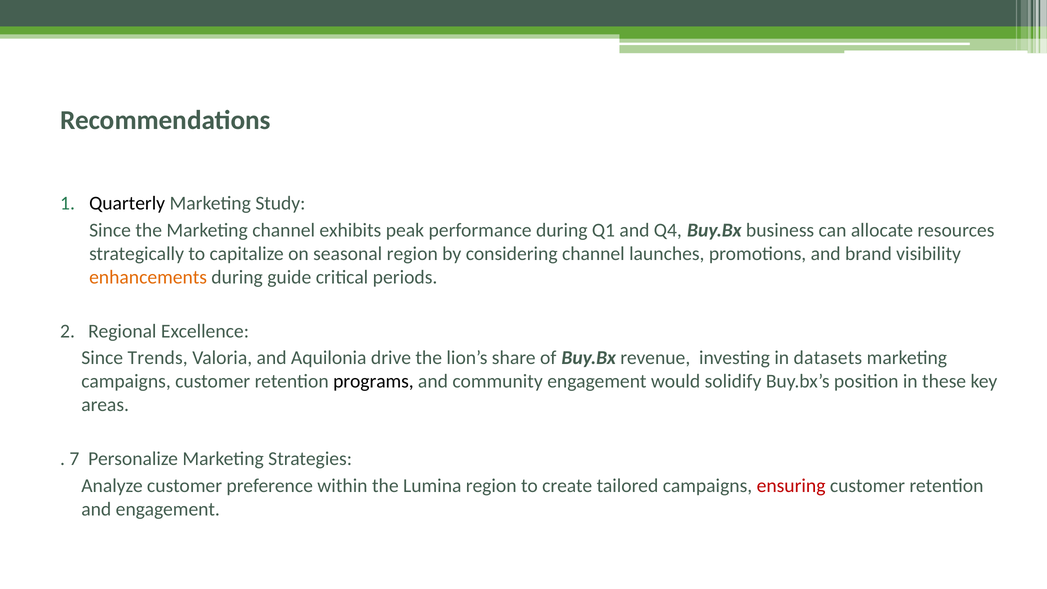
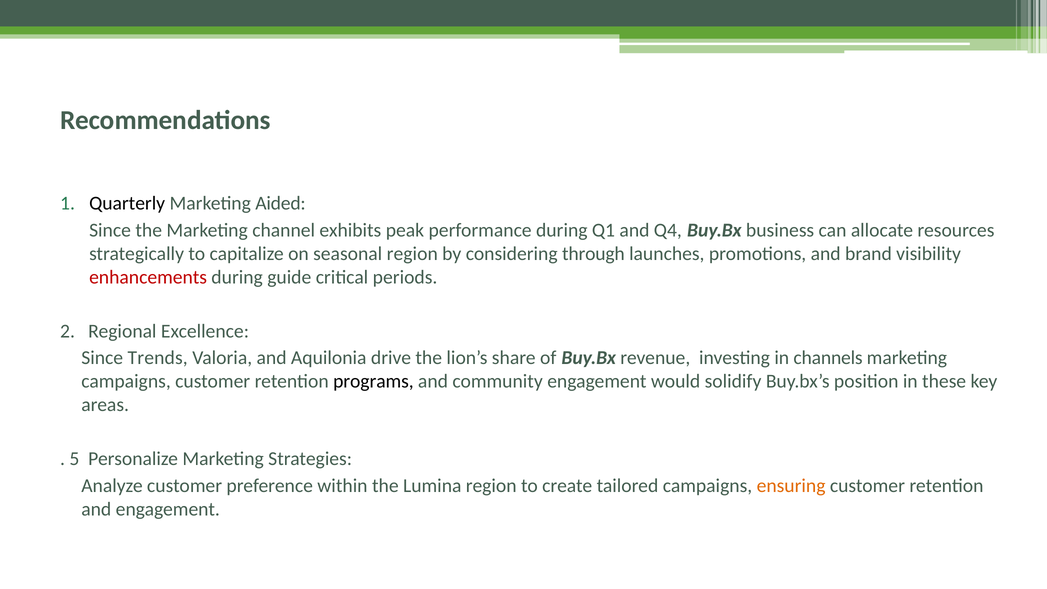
Study: Study -> Aided
considering channel: channel -> through
enhancements colour: orange -> red
datasets: datasets -> channels
7: 7 -> 5
ensuring colour: red -> orange
